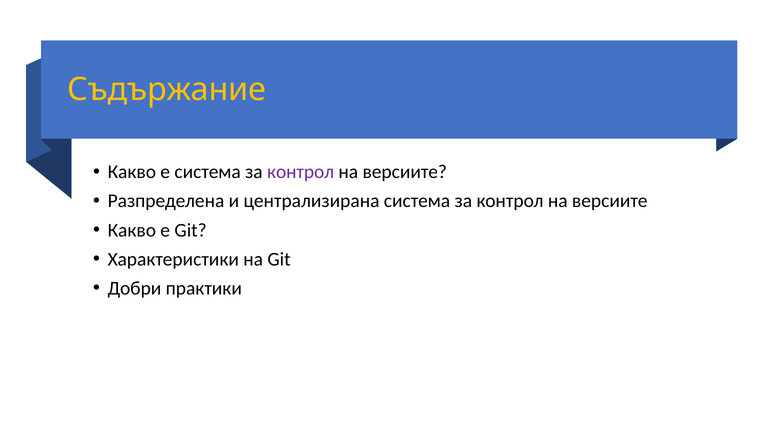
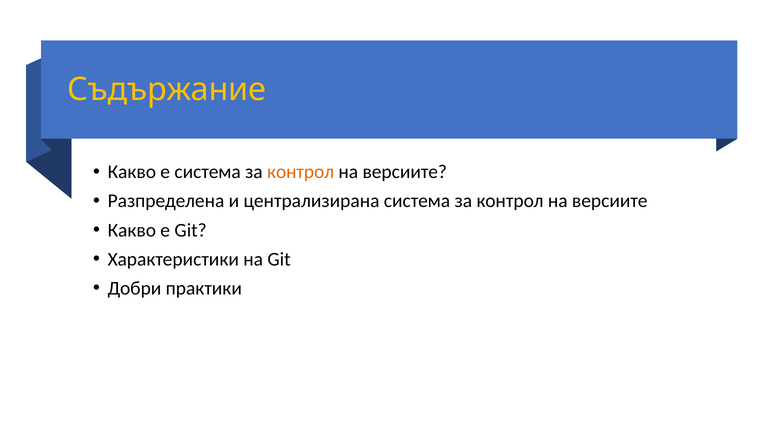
контрол at (301, 172) colour: purple -> orange
